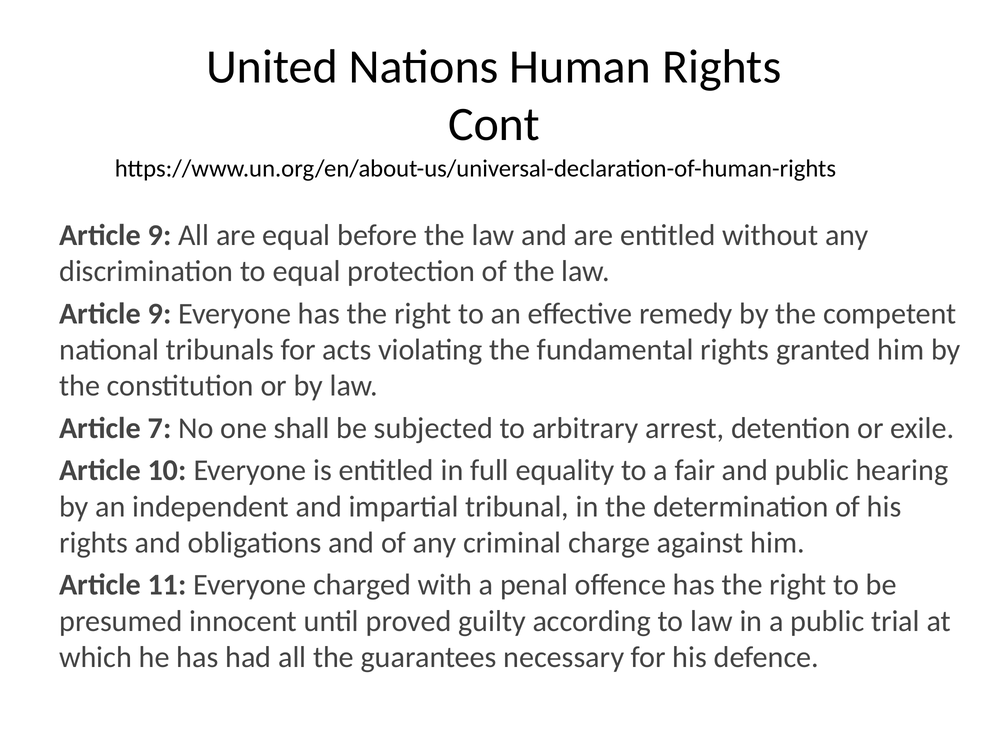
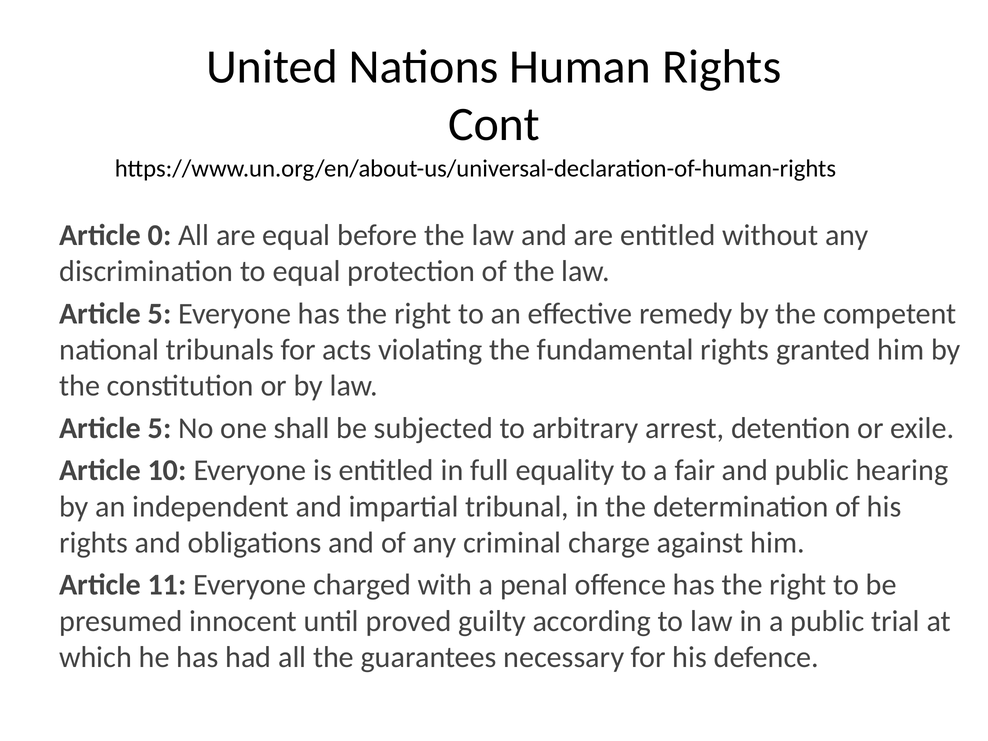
9 at (160, 235): 9 -> 0
9 at (160, 314): 9 -> 5
7 at (160, 428): 7 -> 5
